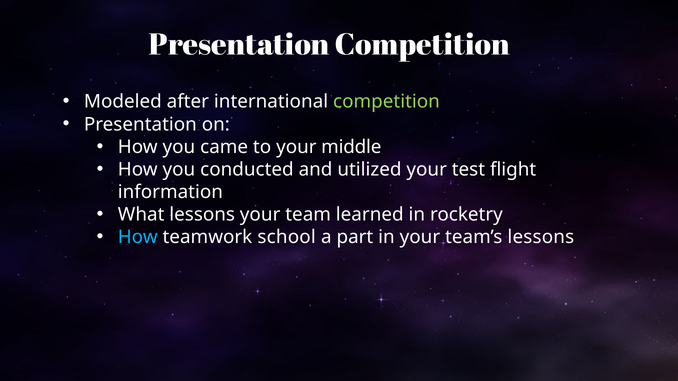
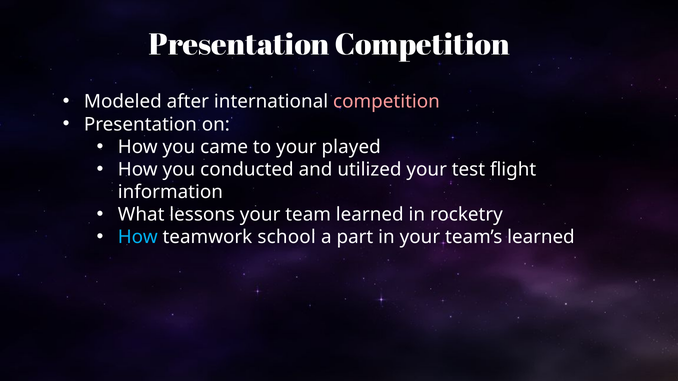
competition at (386, 102) colour: light green -> pink
middle: middle -> played
team’s lessons: lessons -> learned
